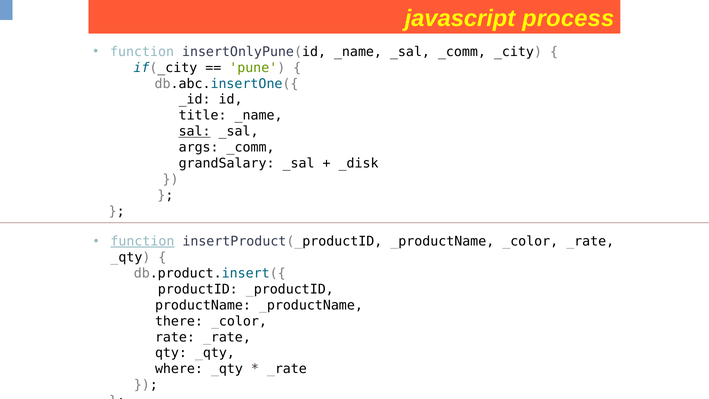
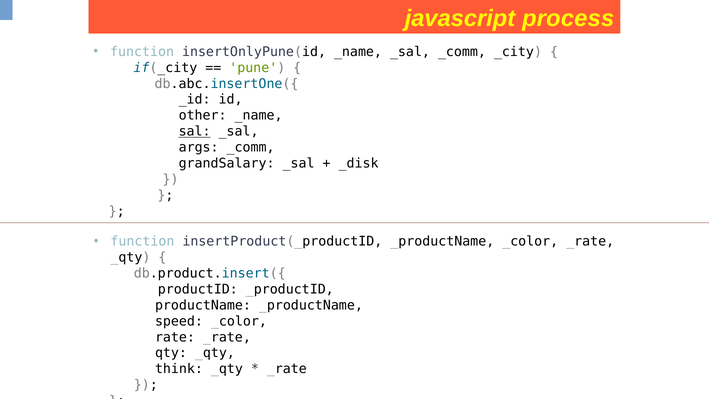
title: title -> other
function at (142, 241) underline: present -> none
there: there -> speed
where: where -> think
